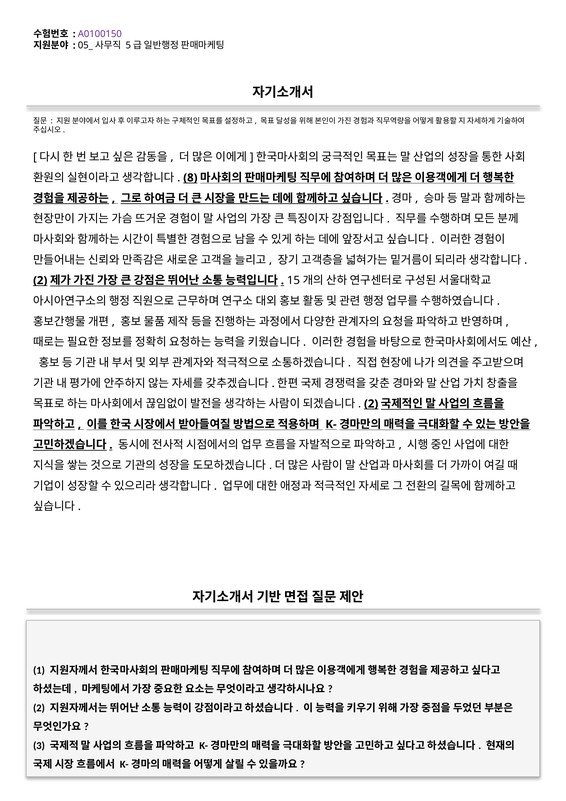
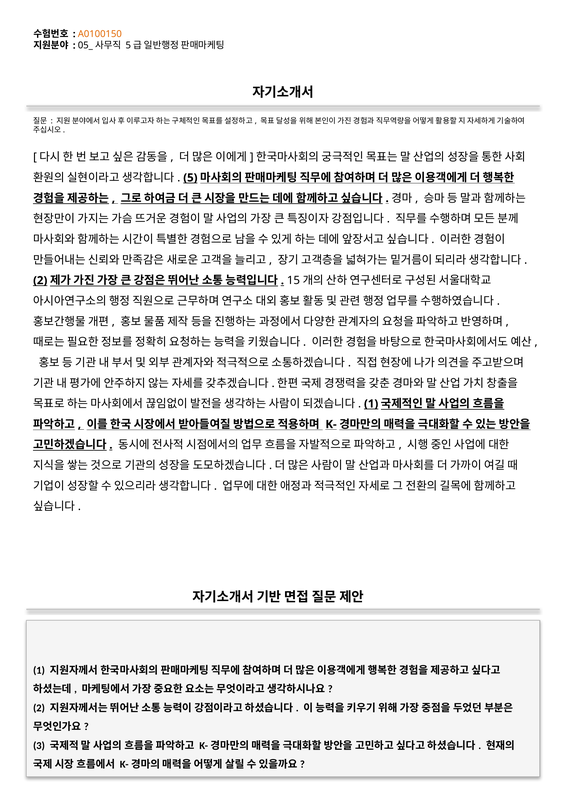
A0100150 colour: purple -> orange
8: 8 -> 5
2 at (371, 404): 2 -> 1
